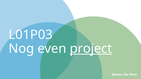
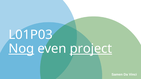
Nog underline: none -> present
